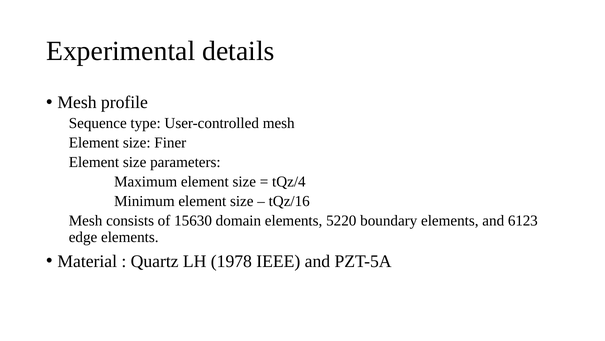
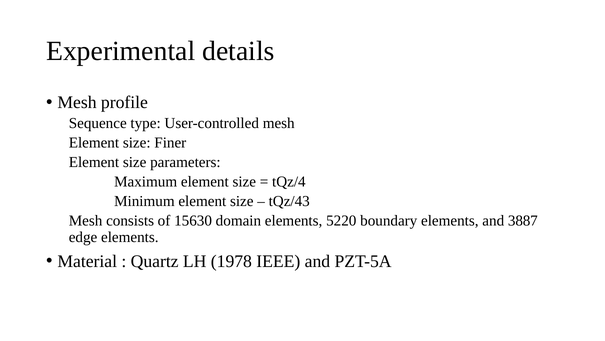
tQz/16: tQz/16 -> tQz/43
6123: 6123 -> 3887
